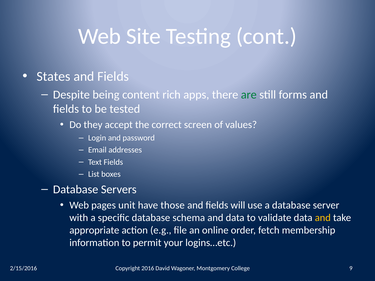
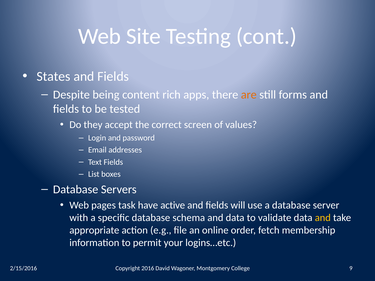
are colour: green -> orange
unit: unit -> task
those: those -> active
